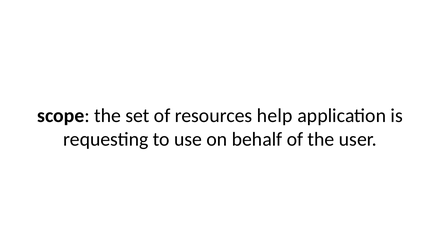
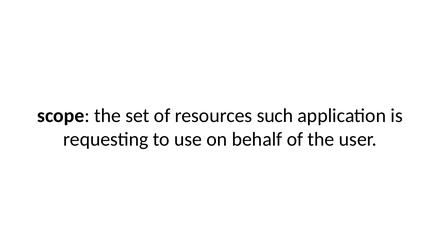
help: help -> such
